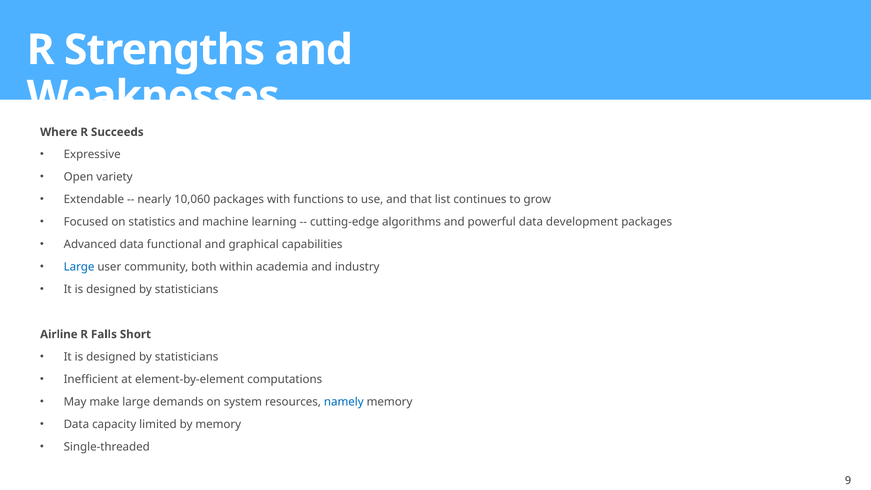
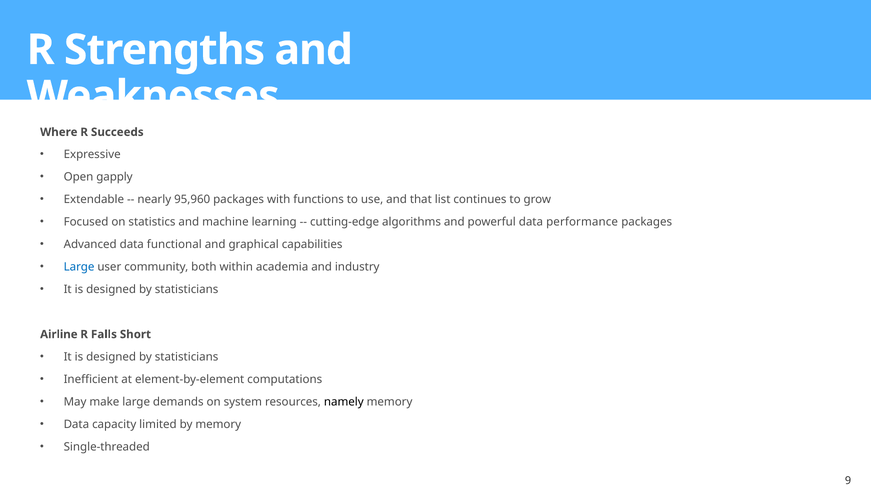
variety: variety -> gapply
10,060: 10,060 -> 95,960
development: development -> performance
namely colour: blue -> black
